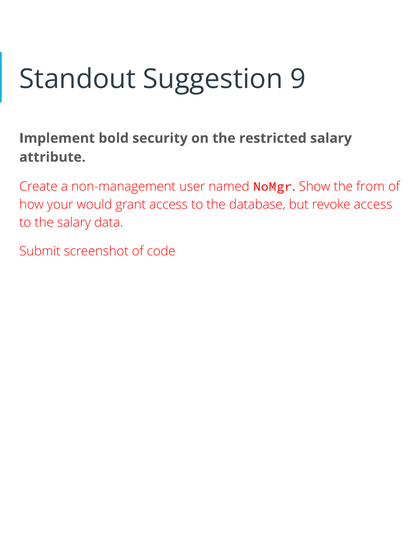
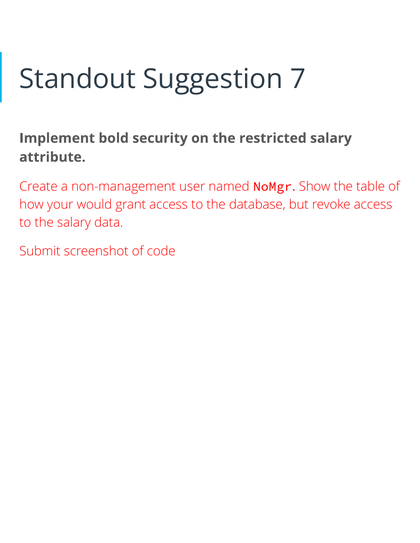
9: 9 -> 7
from: from -> table
